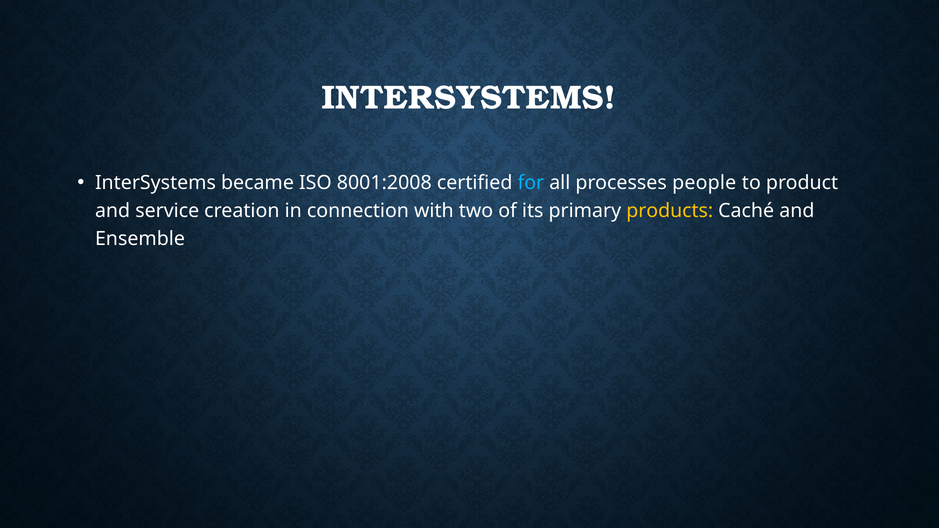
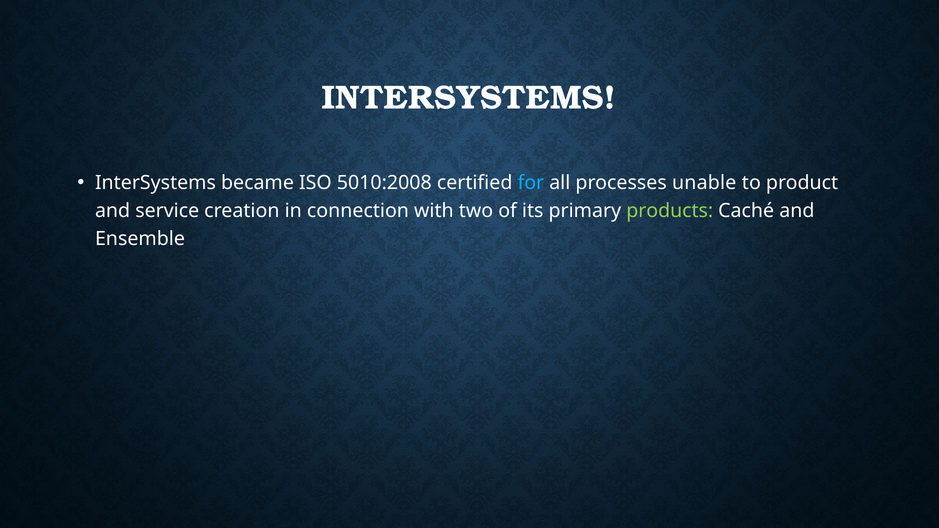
8001:2008: 8001:2008 -> 5010:2008
people: people -> unable
products colour: yellow -> light green
